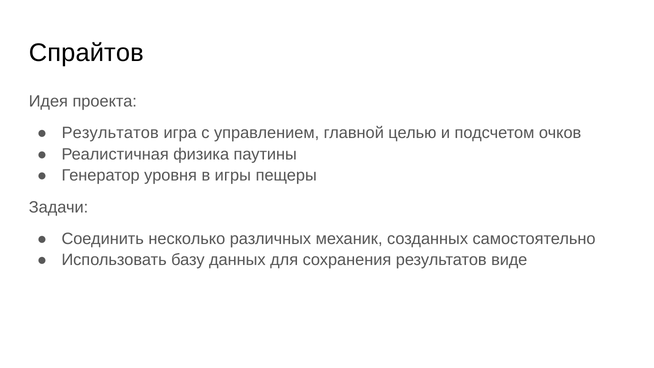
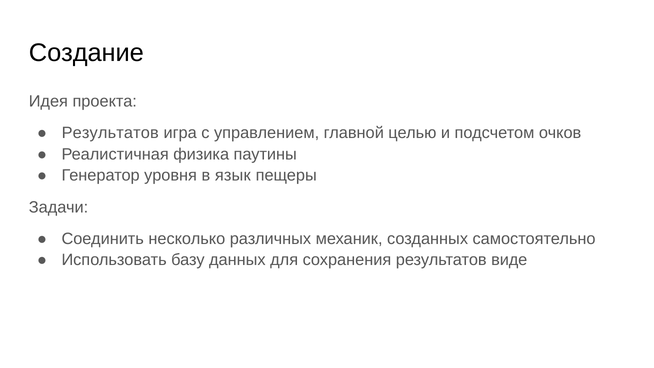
Спрайтов: Спрайтов -> Создание
игры: игры -> язык
